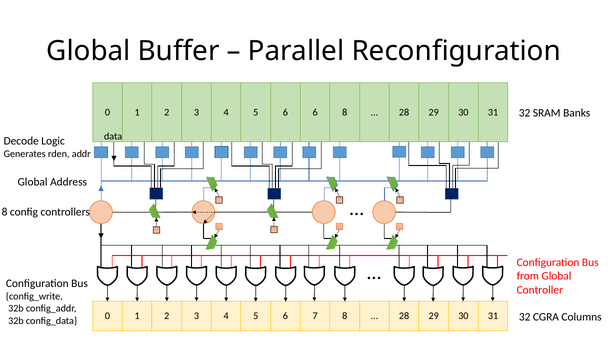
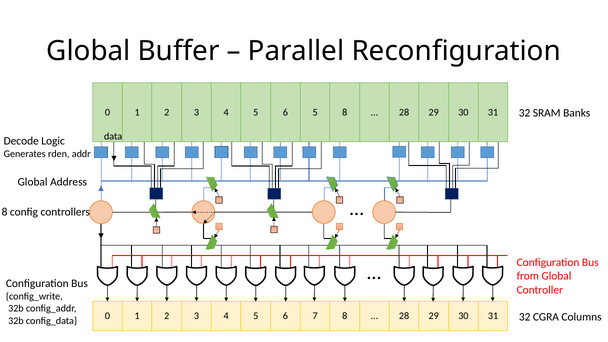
6 6: 6 -> 5
